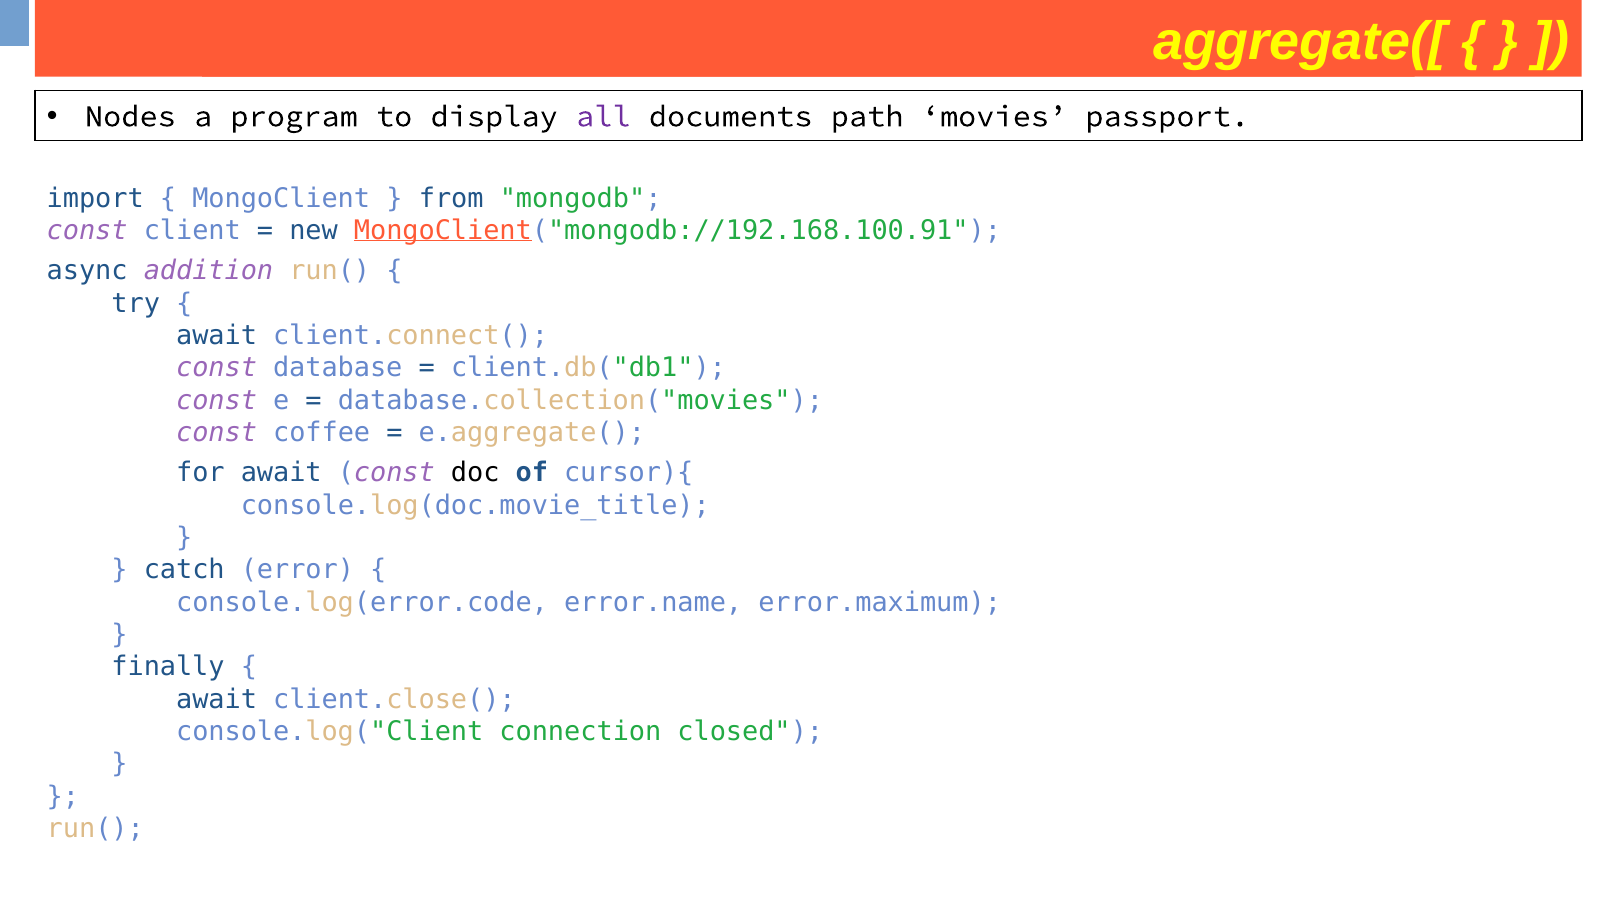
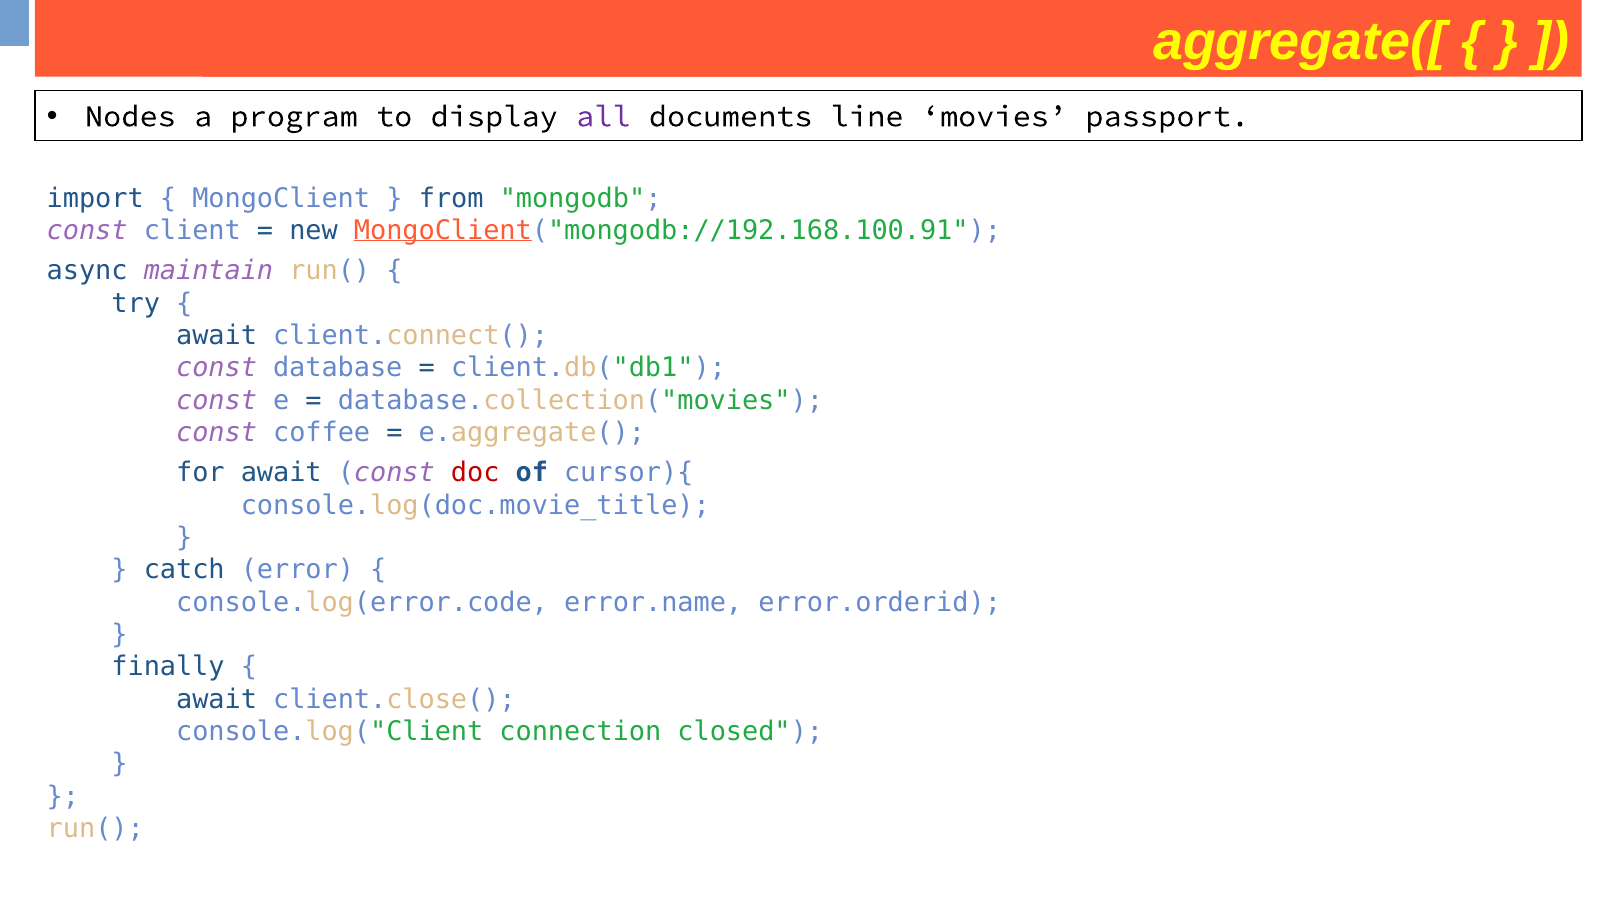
path: path -> line
addition: addition -> maintain
doc colour: black -> red
error.maximum: error.maximum -> error.orderid
